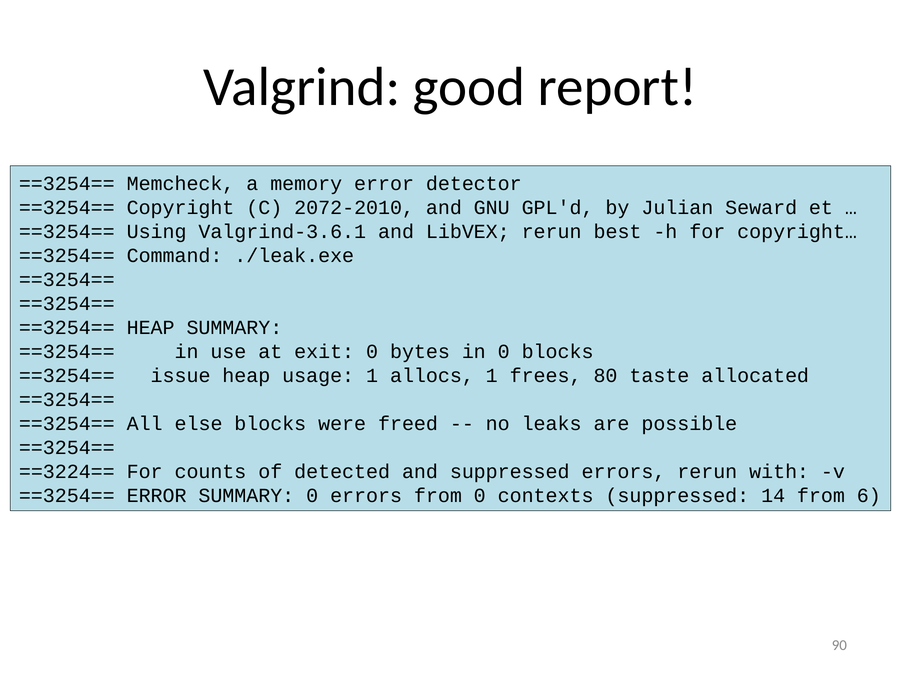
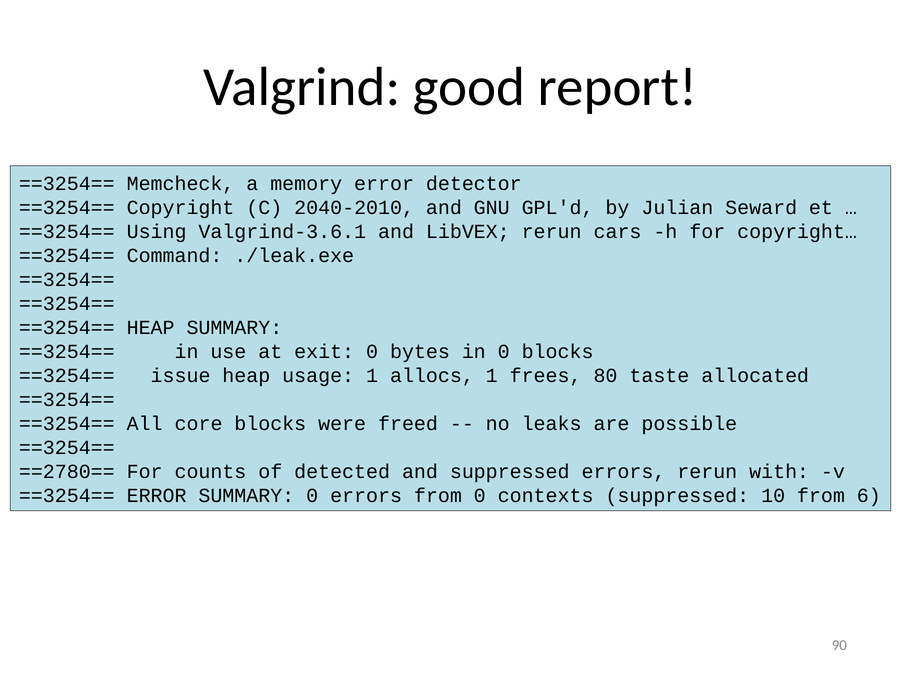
2072-2010: 2072-2010 -> 2040-2010
best: best -> cars
else: else -> core
==3224==: ==3224== -> ==2780==
14: 14 -> 10
